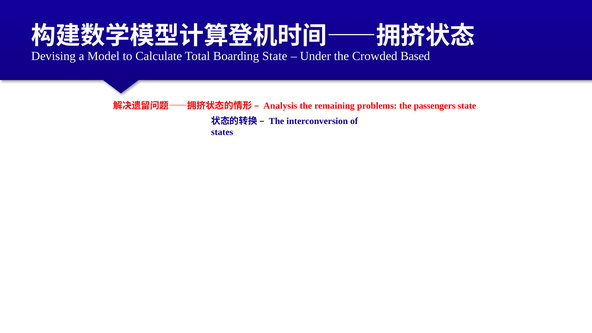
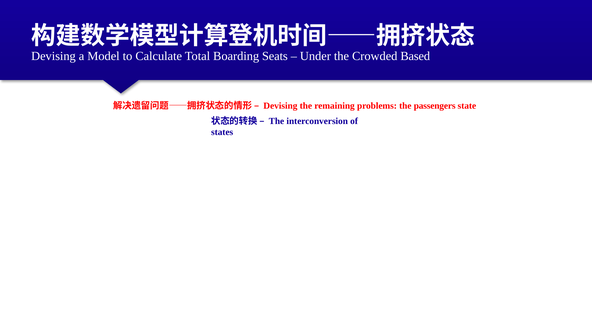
Boarding State: State -> Seats
Analysis at (280, 106): Analysis -> Devising
